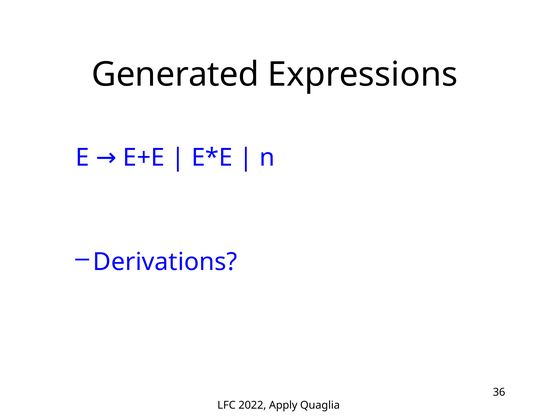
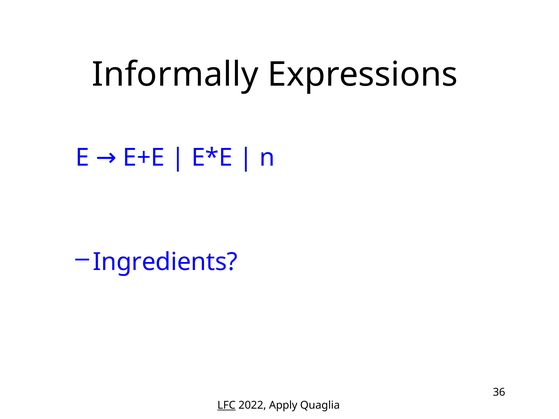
Generated: Generated -> Informally
Derivations: Derivations -> Ingredients
LFC underline: none -> present
